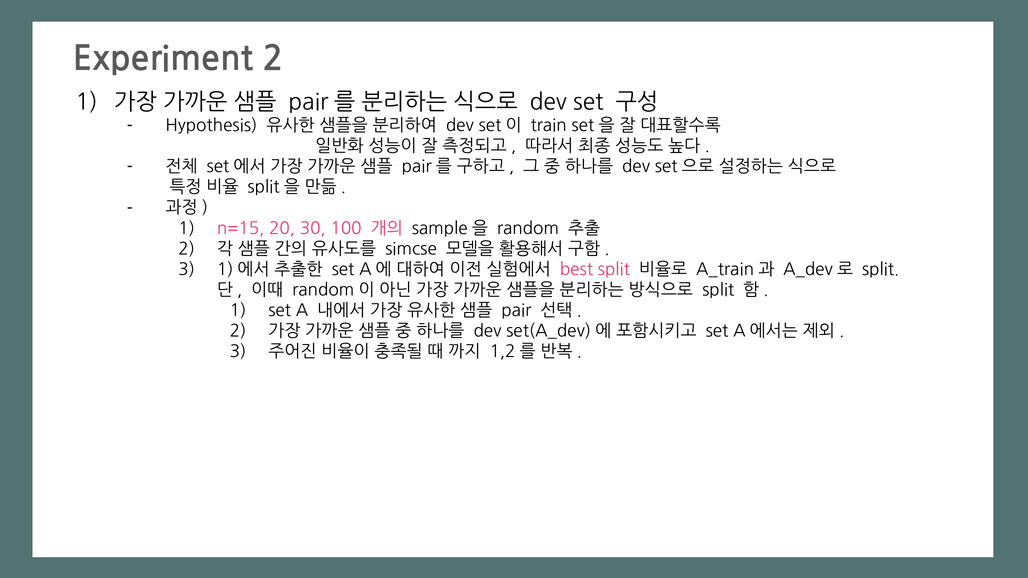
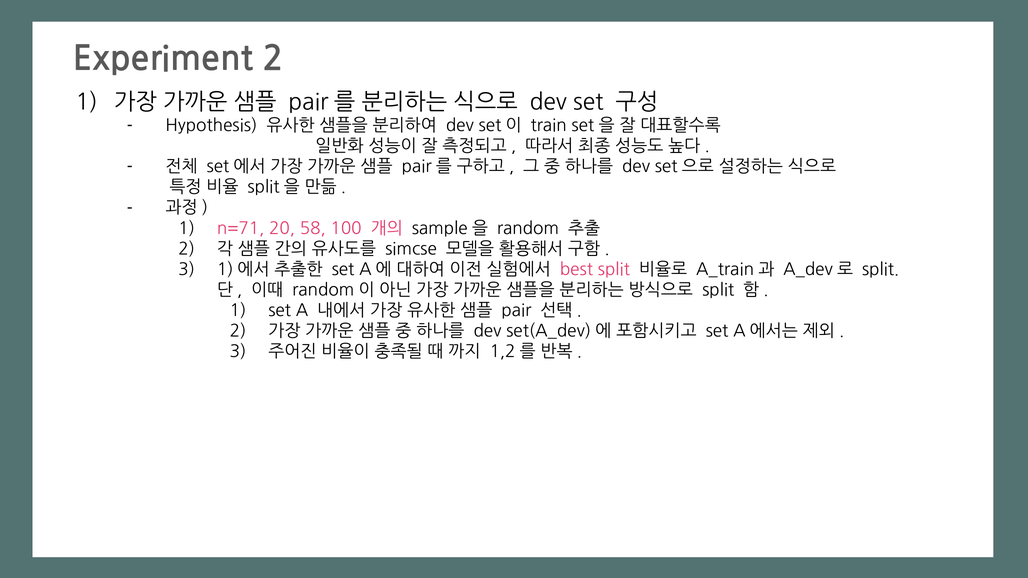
n=15: n=15 -> n=71
30: 30 -> 58
